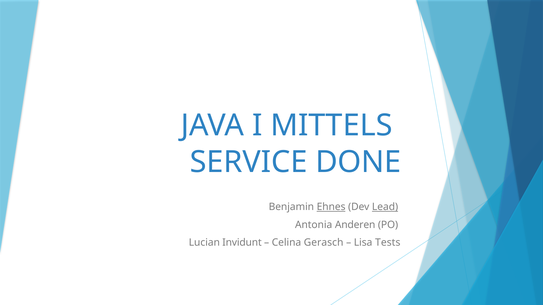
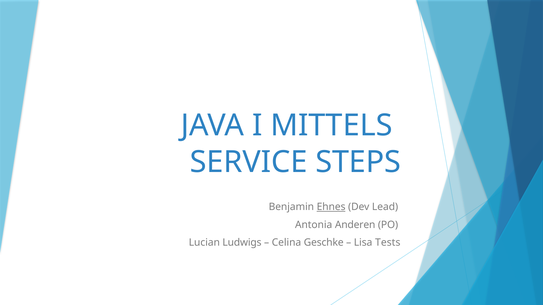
DONE: DONE -> STEPS
Lead underline: present -> none
Invidunt: Invidunt -> Ludwigs
Gerasch: Gerasch -> Geschke
